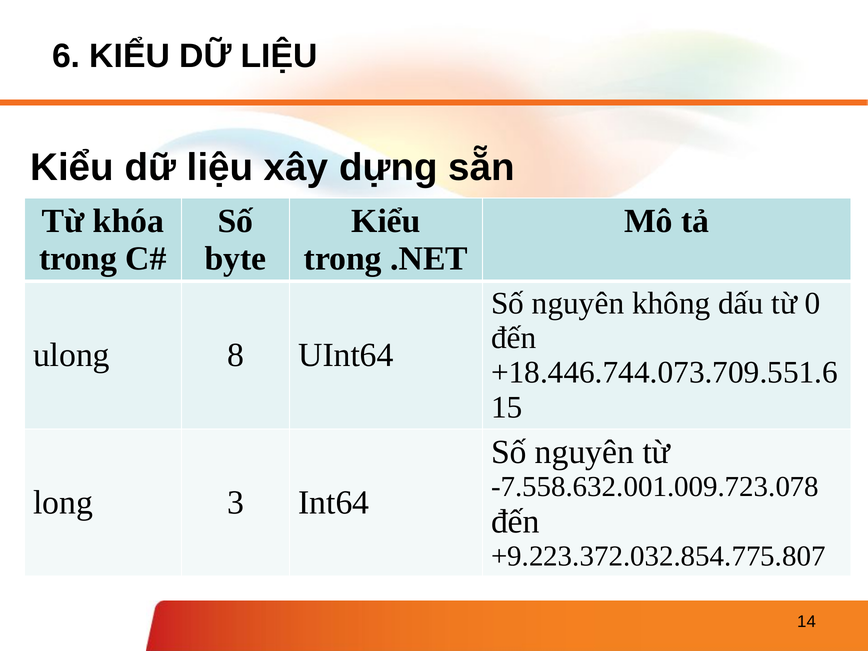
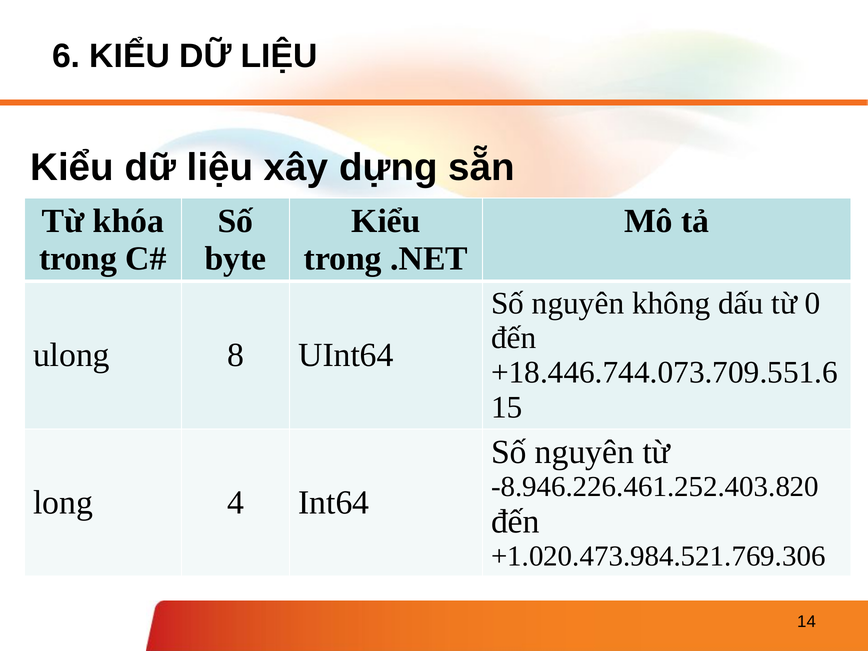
-7.558.632.001.009.723.078: -7.558.632.001.009.723.078 -> -8.946.226.461.252.403.820
3: 3 -> 4
+9.223.372.032.854.775.807: +9.223.372.032.854.775.807 -> +1.020.473.984.521.769.306
